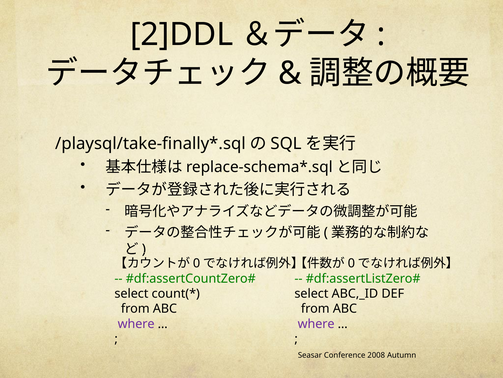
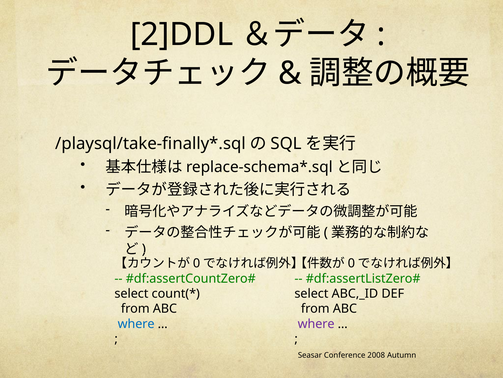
where at (136, 323) colour: purple -> blue
